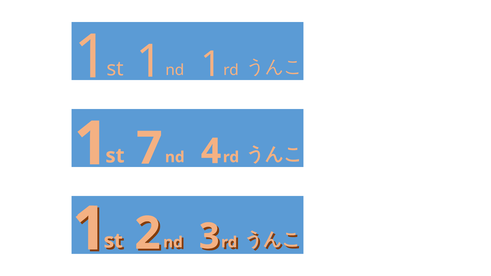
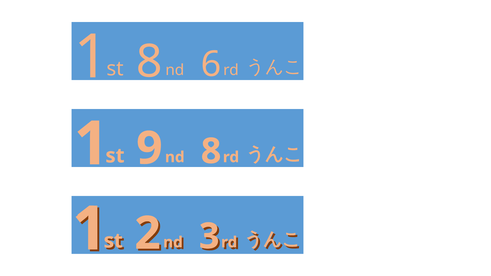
st 1: 1 -> 8
nd 1: 1 -> 6
7: 7 -> 9
nd 4: 4 -> 8
